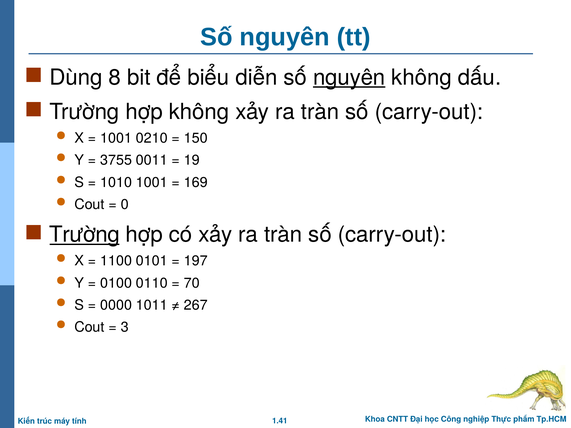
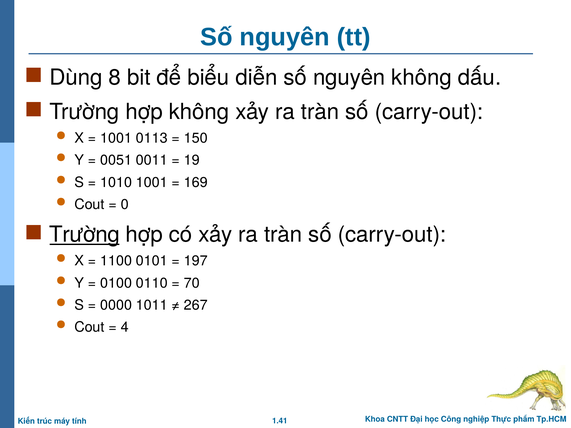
nguyên at (349, 77) underline: present -> none
0210: 0210 -> 0113
3755: 3755 -> 0051
3: 3 -> 4
